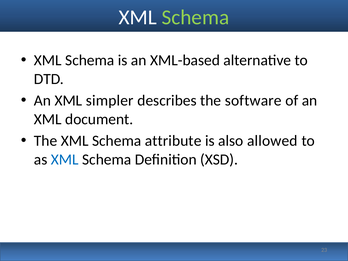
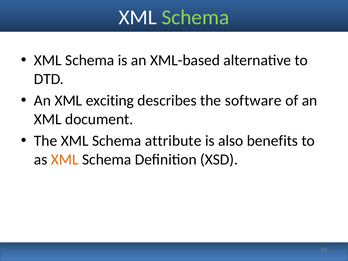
simpler: simpler -> exciting
allowed: allowed -> benefits
XML at (65, 159) colour: blue -> orange
